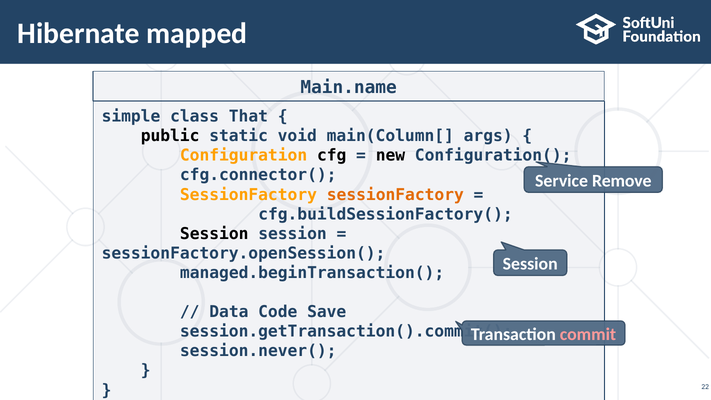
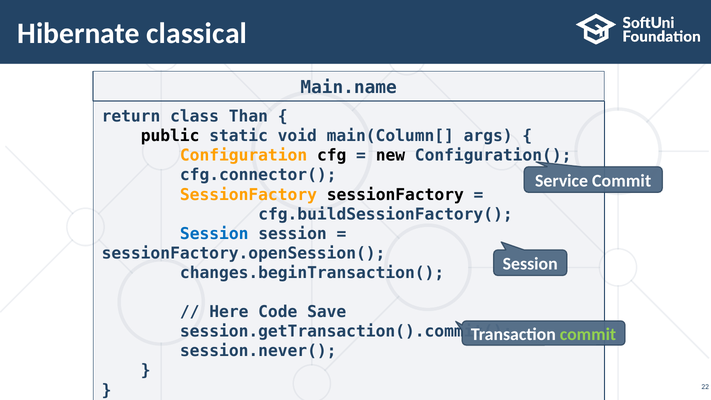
mapped: mapped -> classical
simple: simple -> return
That: That -> Than
Service Remove: Remove -> Commit
sessionFactory at (395, 195) colour: orange -> black
Session at (214, 234) colour: black -> blue
managed.beginTransaction(: managed.beginTransaction( -> changes.beginTransaction(
Data: Data -> Here
commit at (588, 334) colour: pink -> light green
